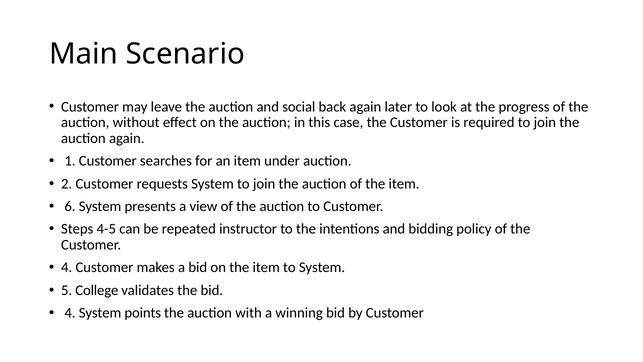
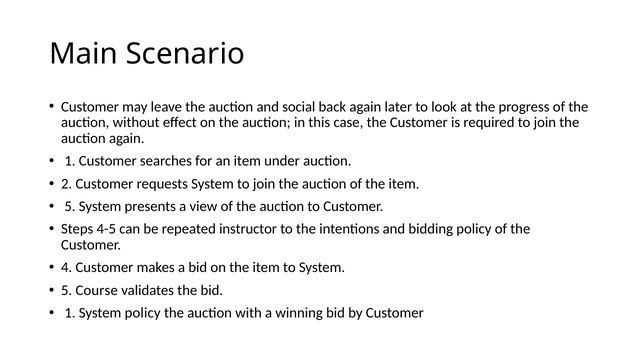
6 at (70, 206): 6 -> 5
College: College -> Course
4 at (70, 313): 4 -> 1
System points: points -> policy
